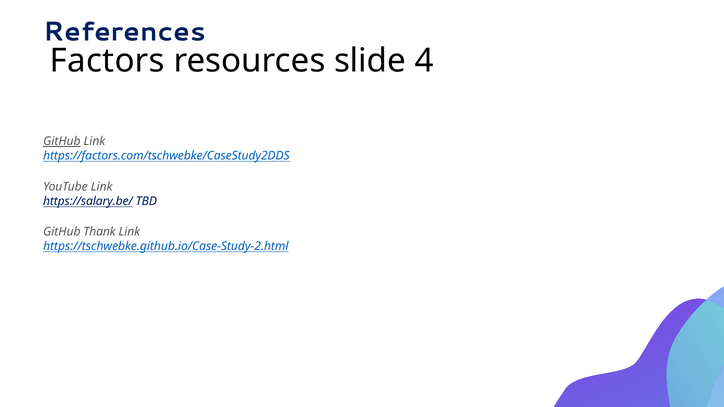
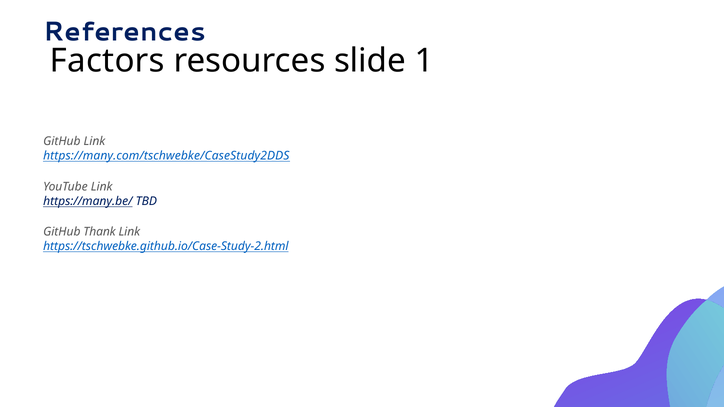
4: 4 -> 1
GitHub at (62, 141) underline: present -> none
https://factors.com/tschwebke/CaseStudy2DDS: https://factors.com/tschwebke/CaseStudy2DDS -> https://many.com/tschwebke/CaseStudy2DDS
https://salary.be/: https://salary.be/ -> https://many.be/
